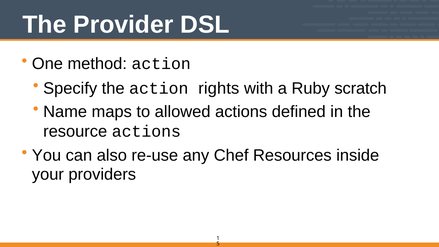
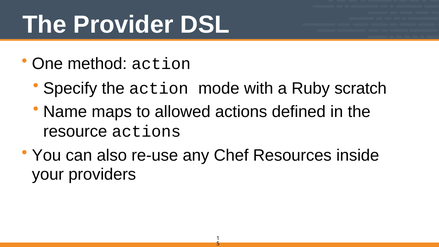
rights: rights -> mode
